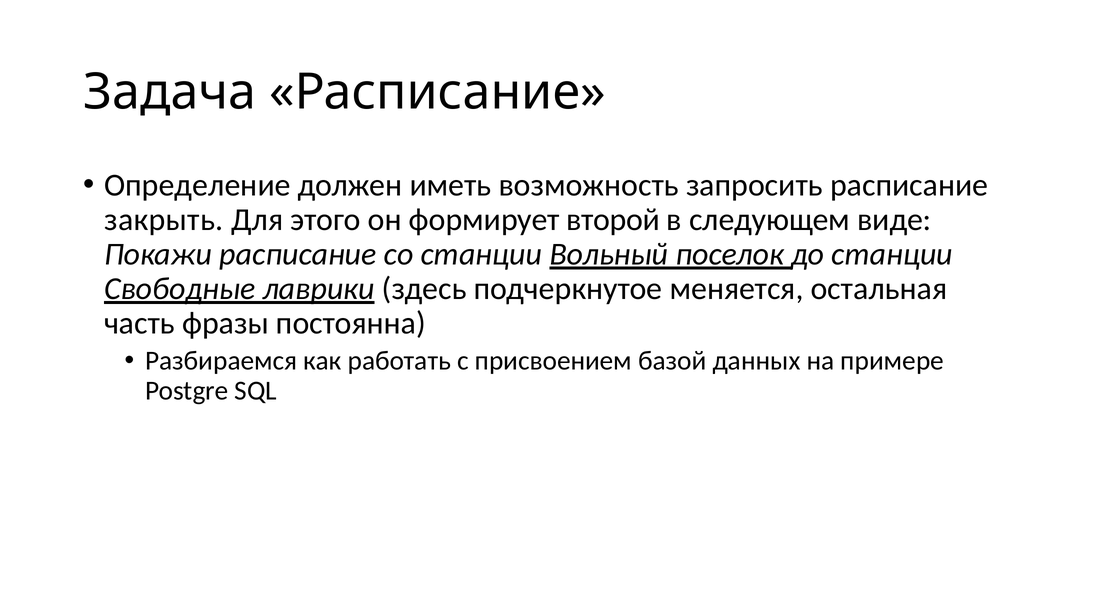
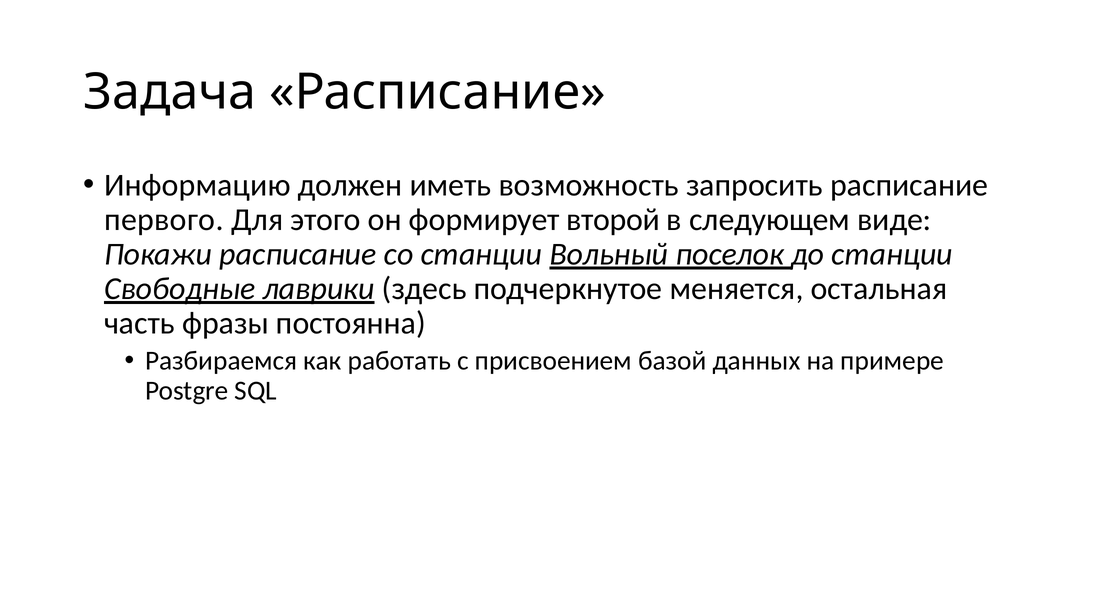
Определение: Определение -> Информацию
закрыть: закрыть -> первого
